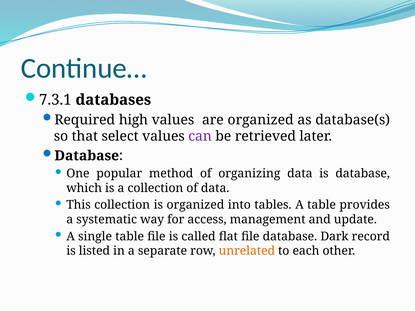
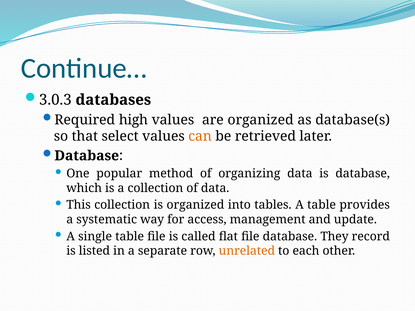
7.3.1: 7.3.1 -> 3.0.3
can colour: purple -> orange
Dark: Dark -> They
